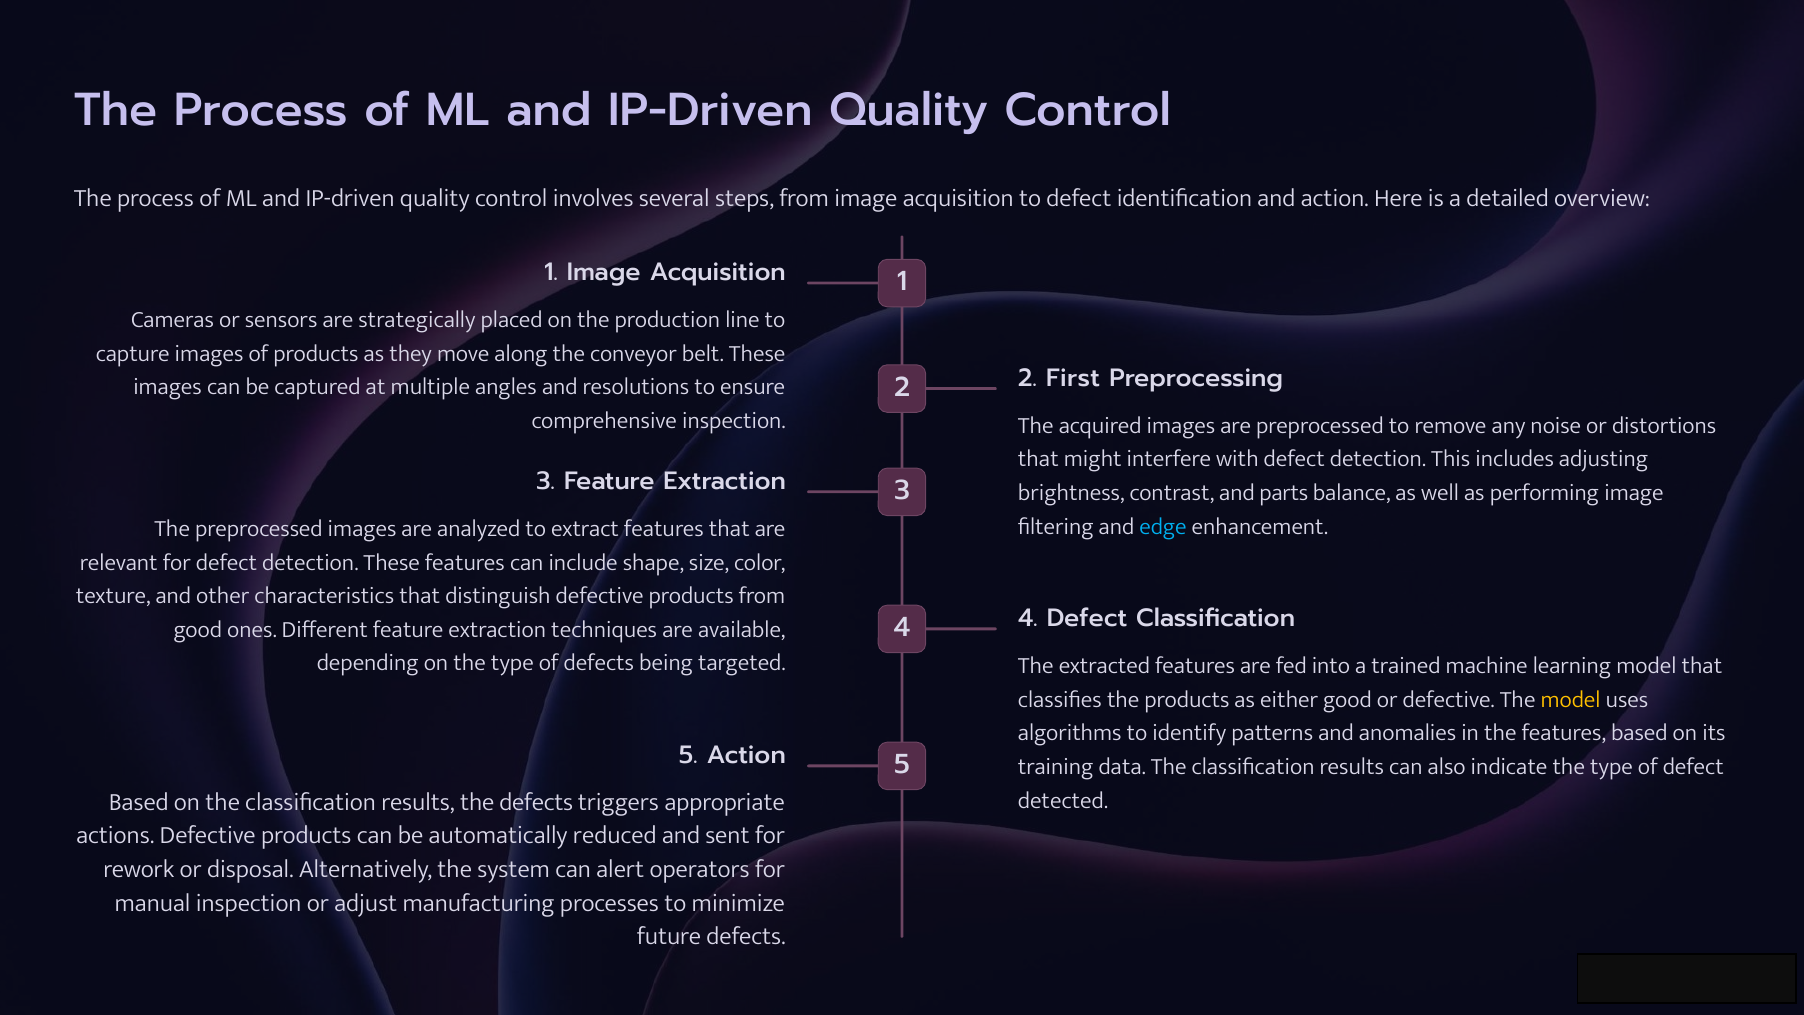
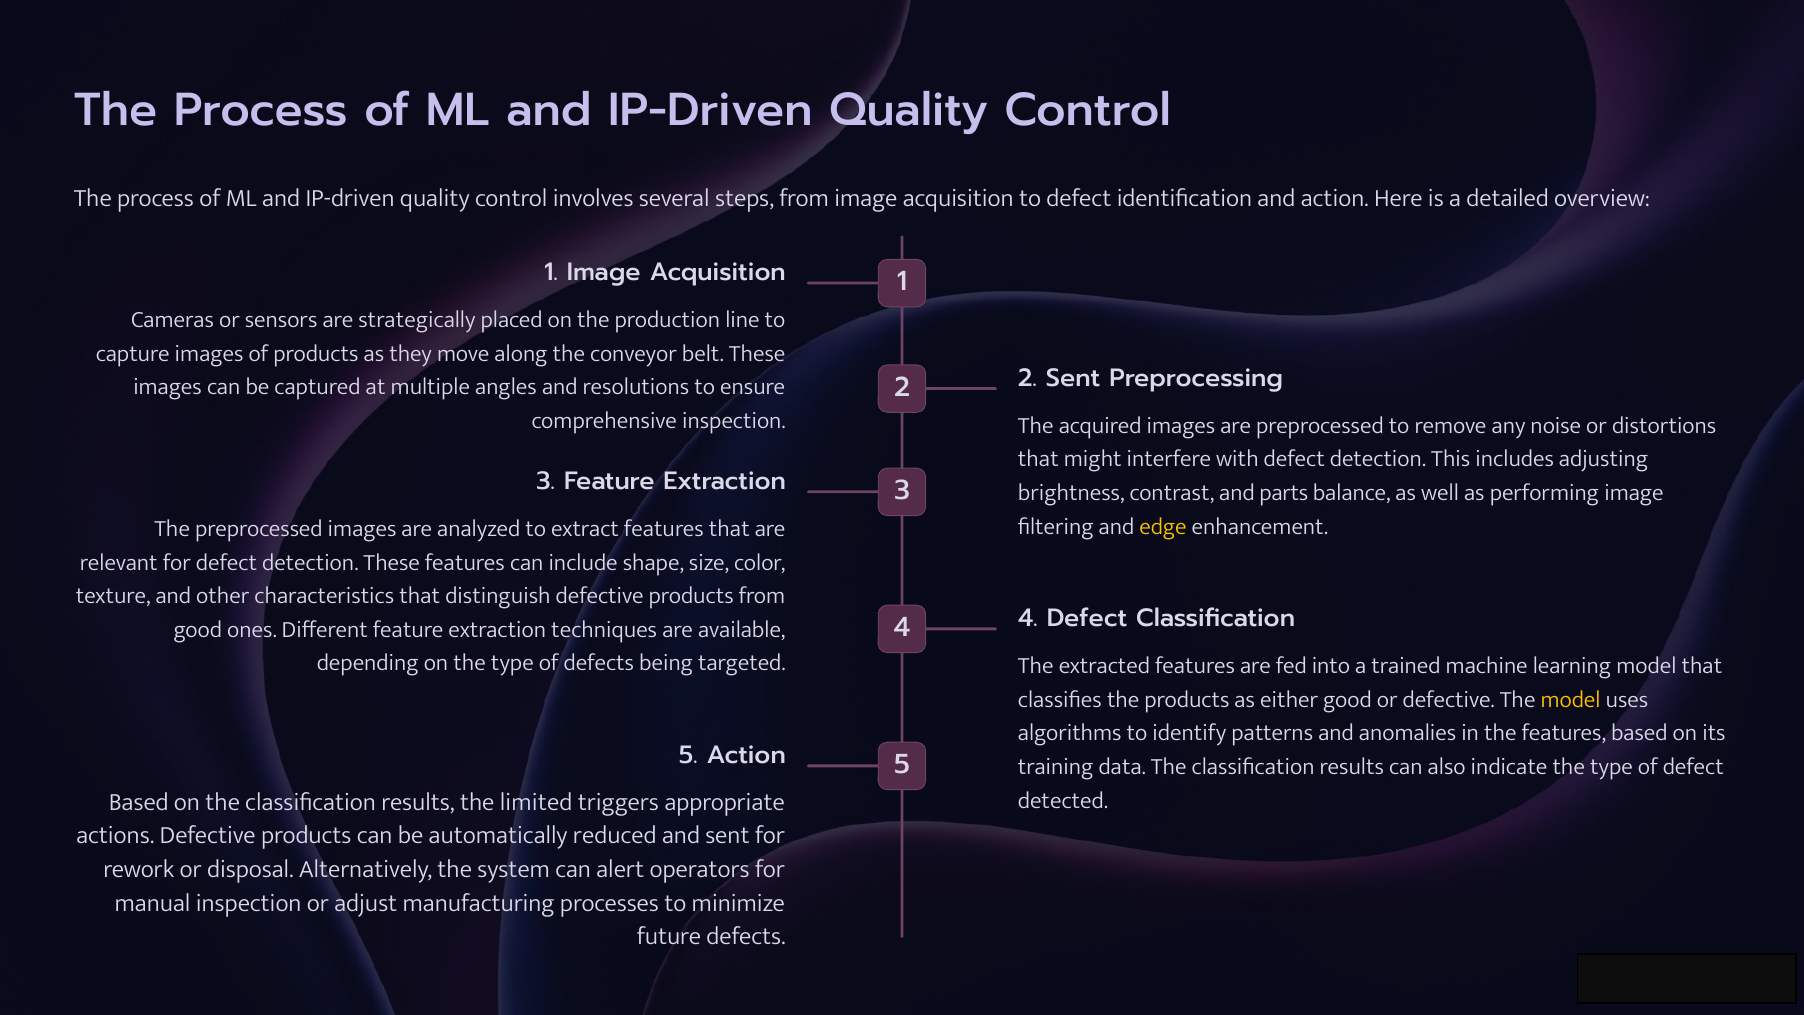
2 First: First -> Sent
edge colour: light blue -> yellow
the defects: defects -> limited
